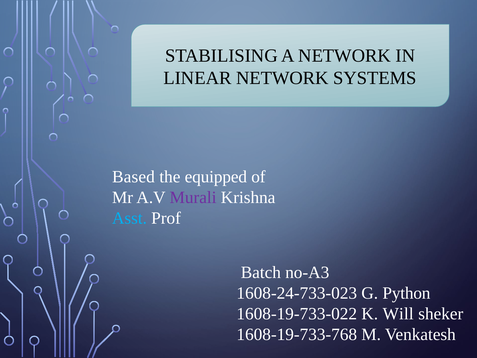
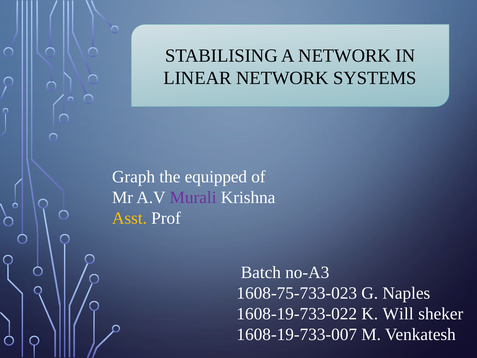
Based: Based -> Graph
Asst colour: light blue -> yellow
1608-24-733-023: 1608-24-733-023 -> 1608-75-733-023
Python: Python -> Naples
1608-19-733-768: 1608-19-733-768 -> 1608-19-733-007
